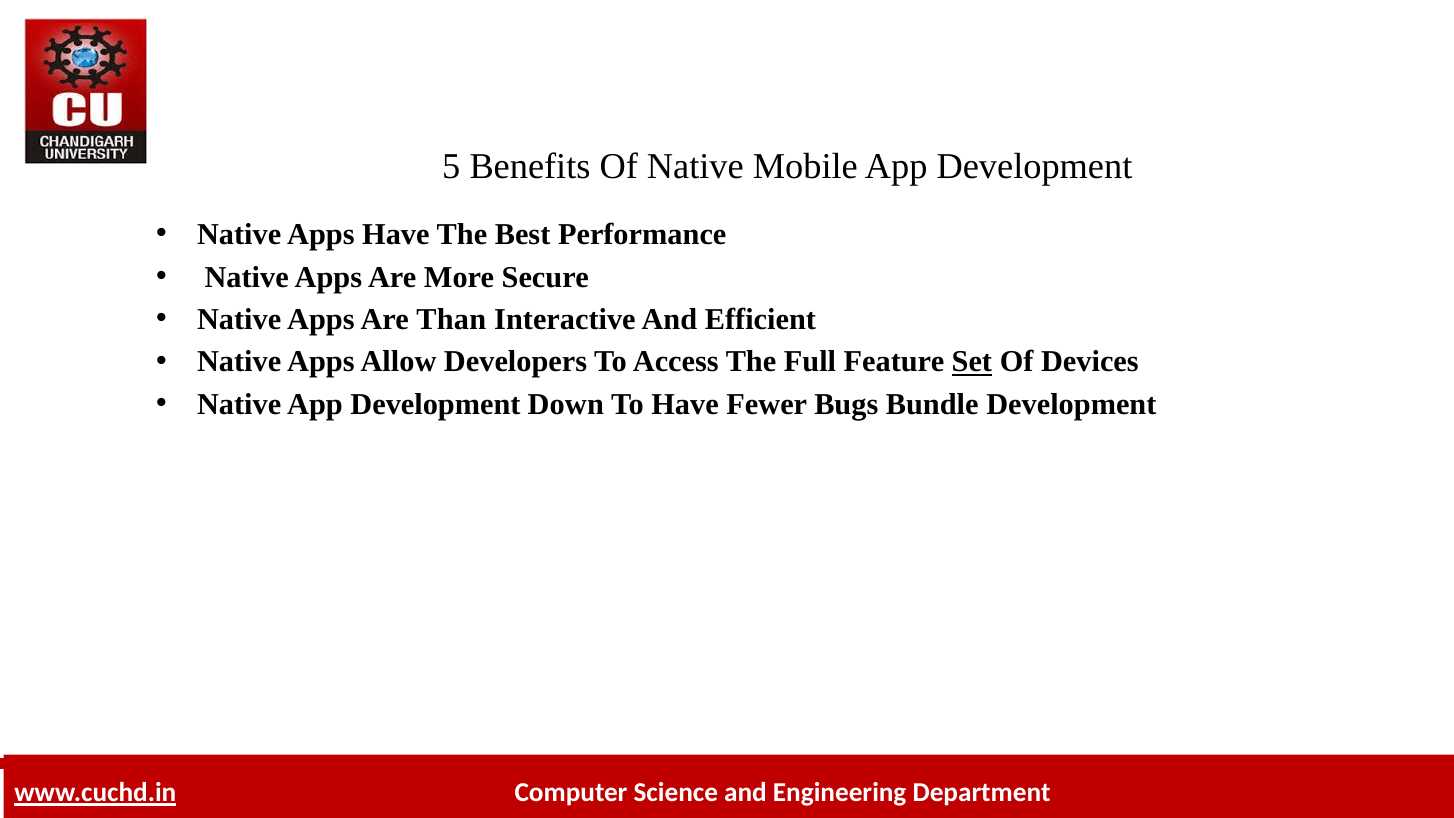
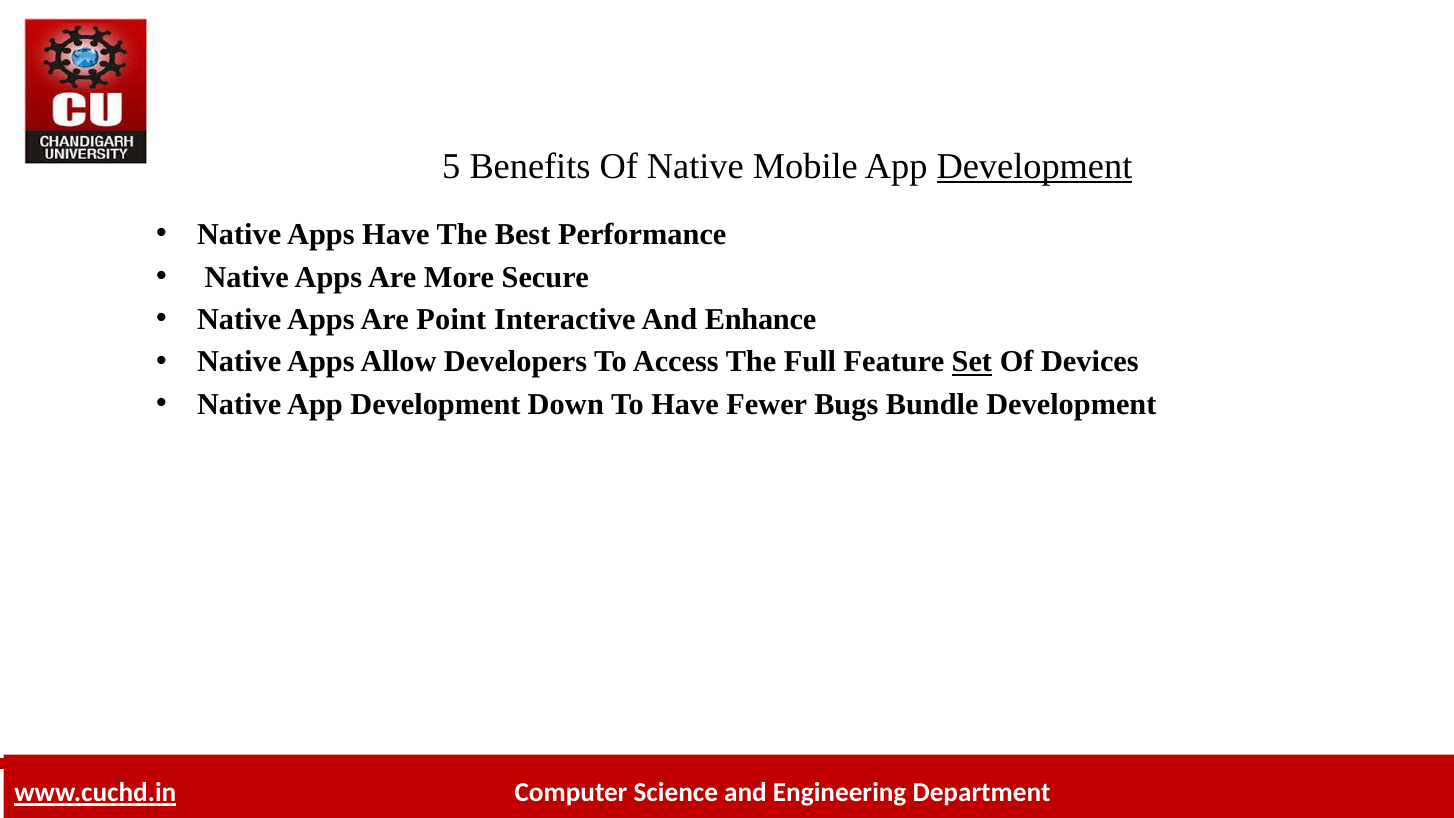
Development at (1034, 166) underline: none -> present
Than: Than -> Point
Efficient: Efficient -> Enhance
